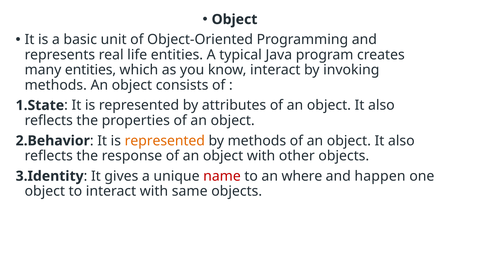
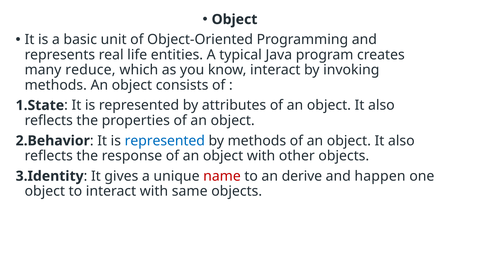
many entities: entities -> reduce
represented at (165, 141) colour: orange -> blue
where: where -> derive
